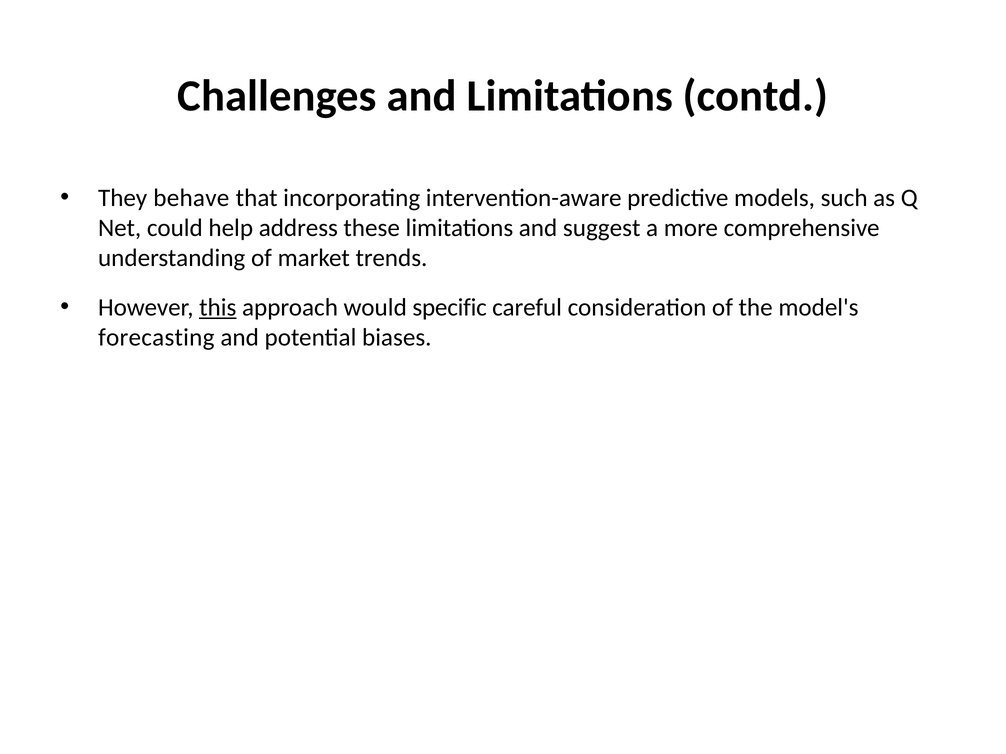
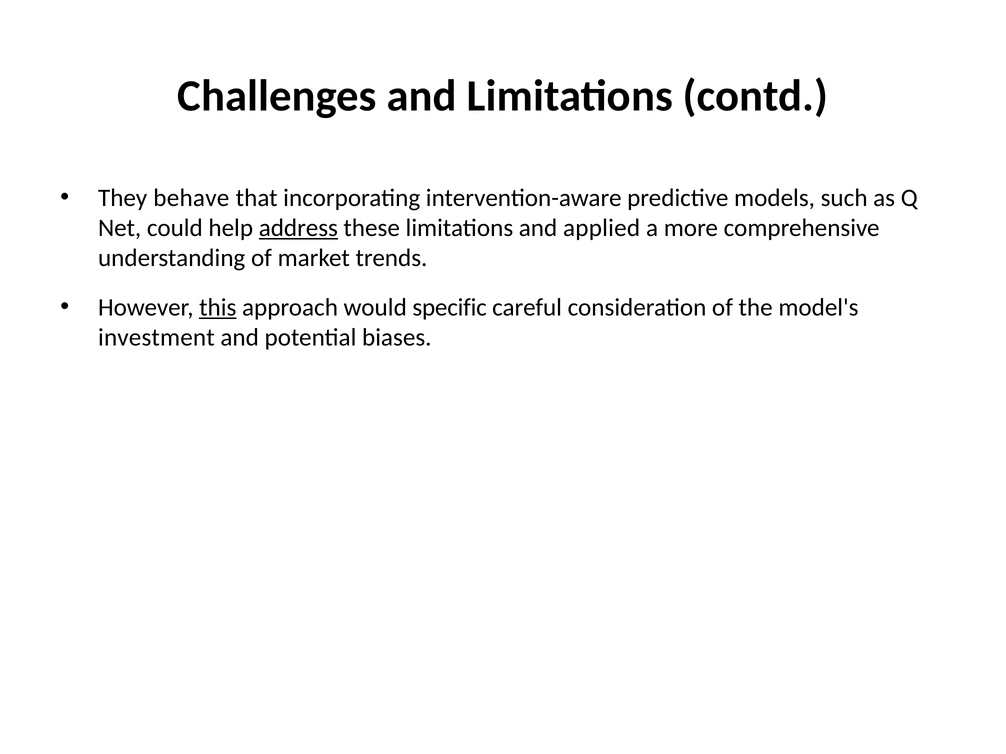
address underline: none -> present
suggest: suggest -> applied
forecasting: forecasting -> investment
